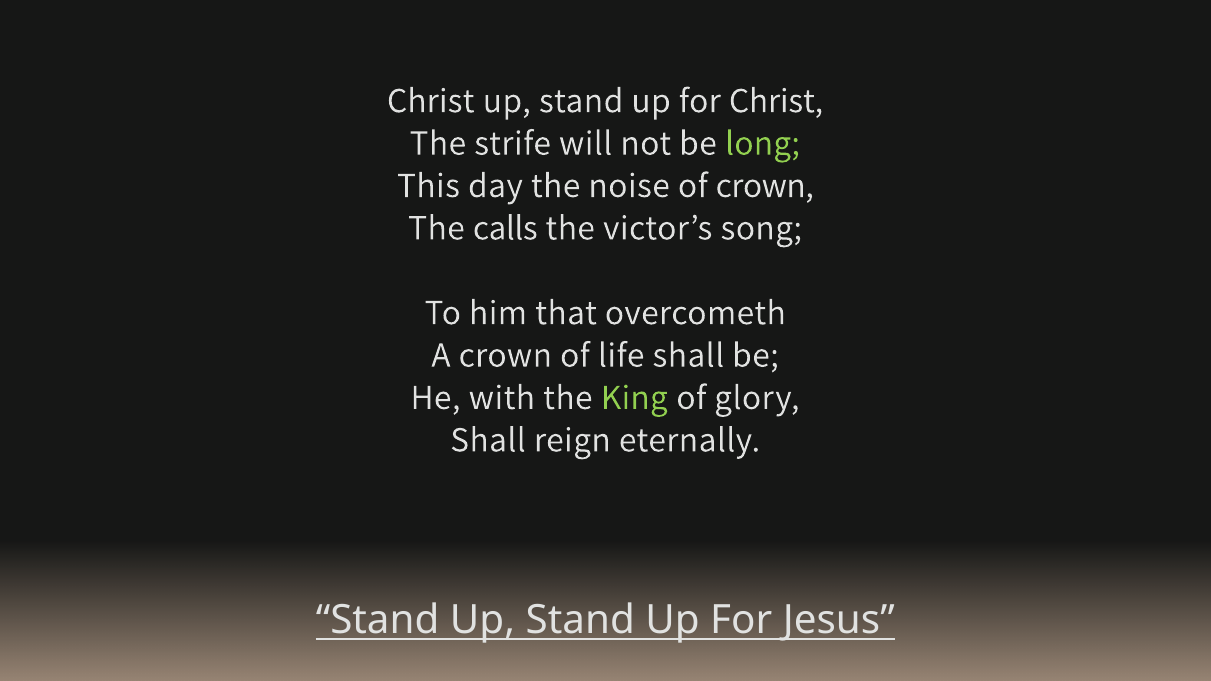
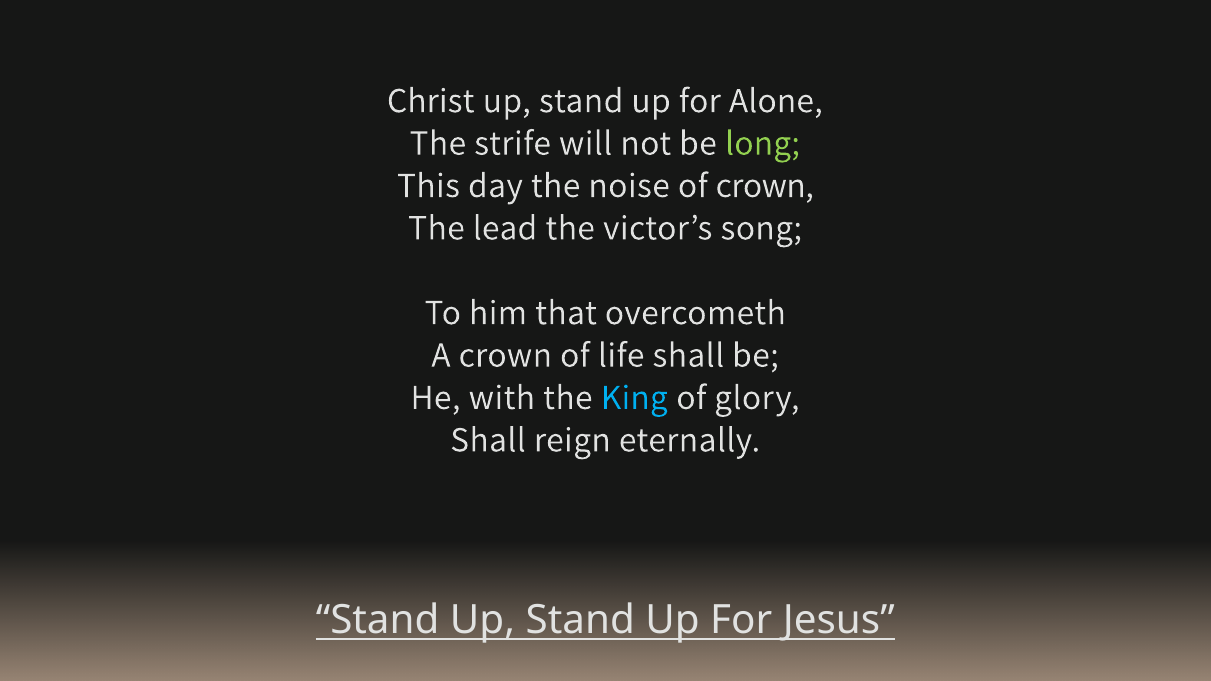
for Christ: Christ -> Alone
calls: calls -> lead
King colour: light green -> light blue
